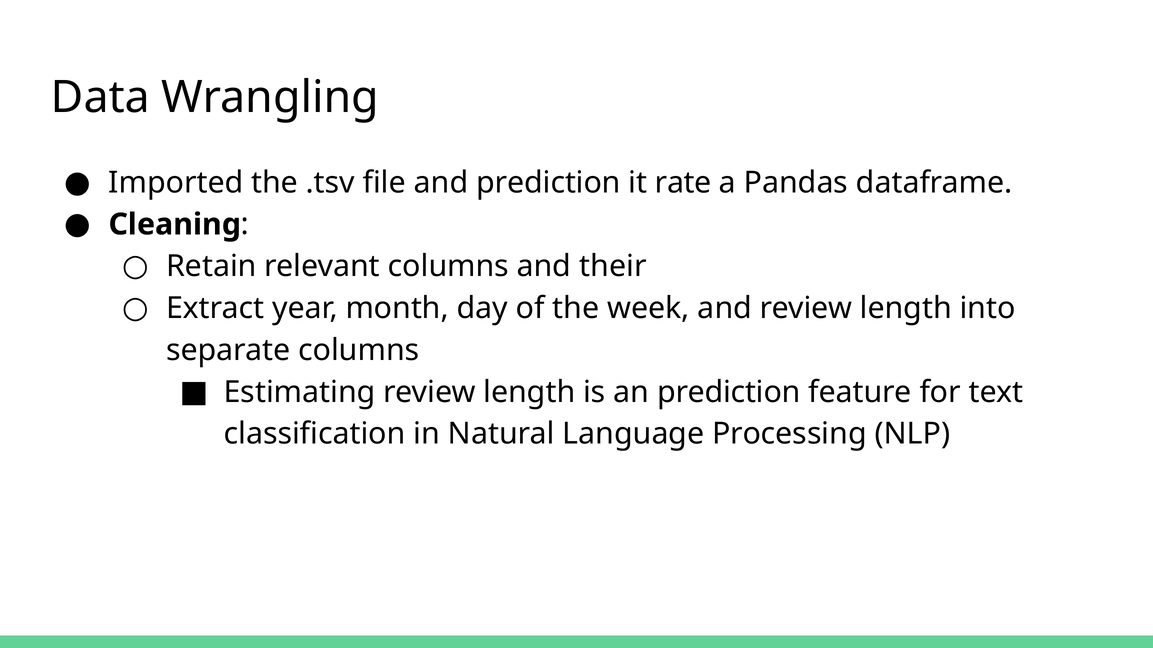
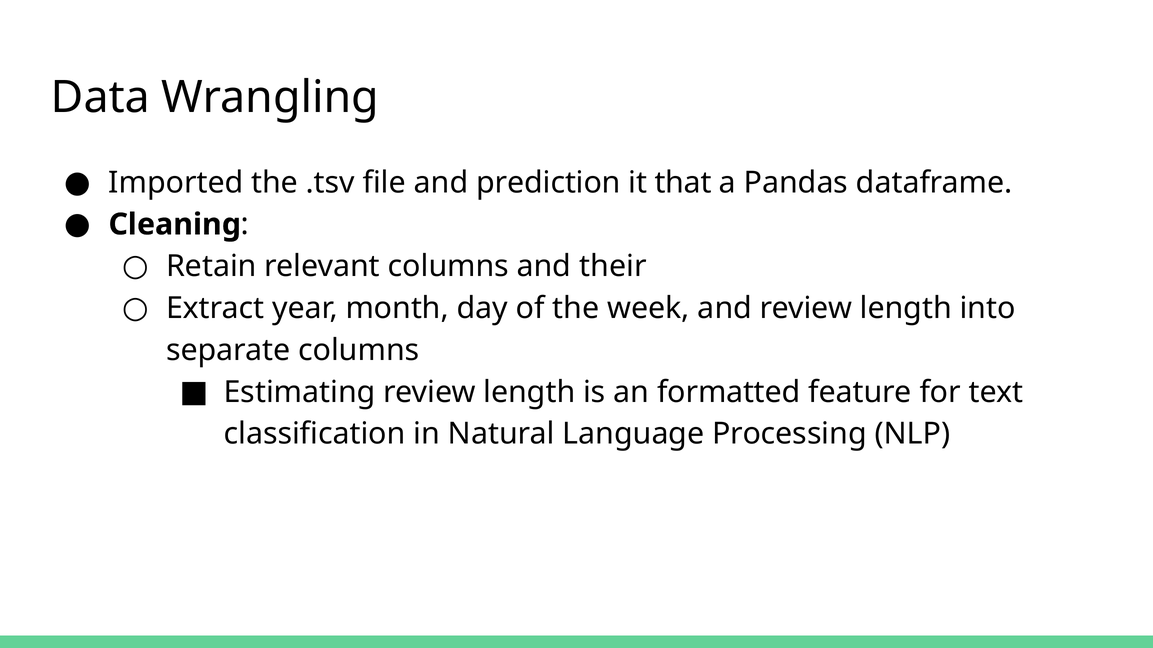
rate: rate -> that
an prediction: prediction -> formatted
